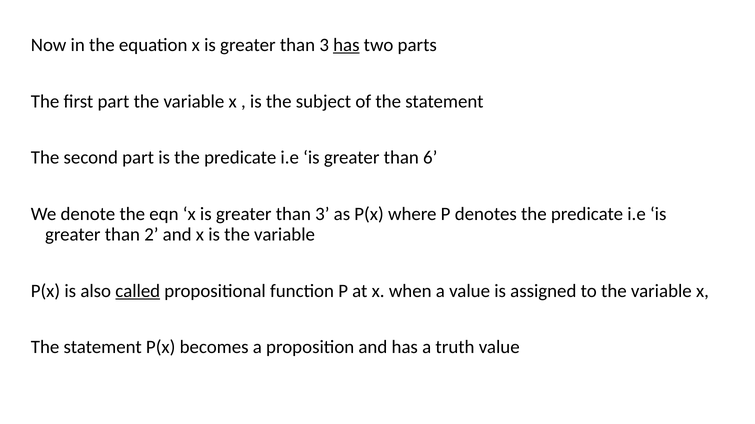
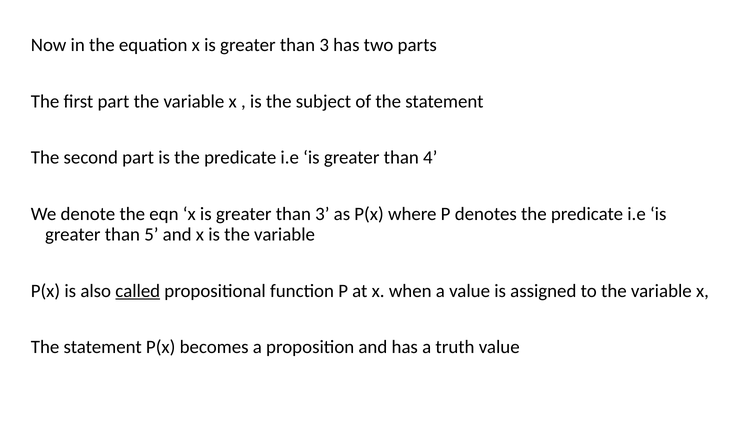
has at (346, 45) underline: present -> none
6: 6 -> 4
2: 2 -> 5
